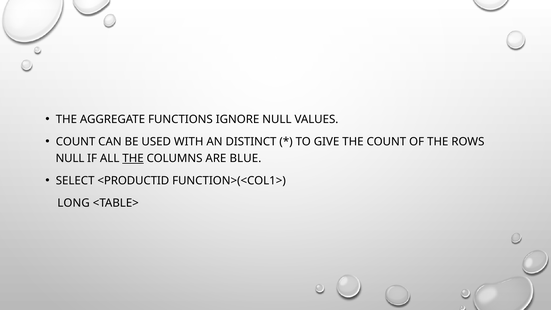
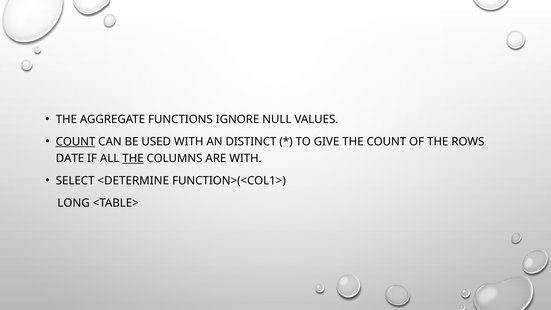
COUNT at (76, 142) underline: none -> present
NULL at (70, 158): NULL -> DATE
ARE BLUE: BLUE -> WITH
<PRODUCTID: <PRODUCTID -> <DETERMINE
